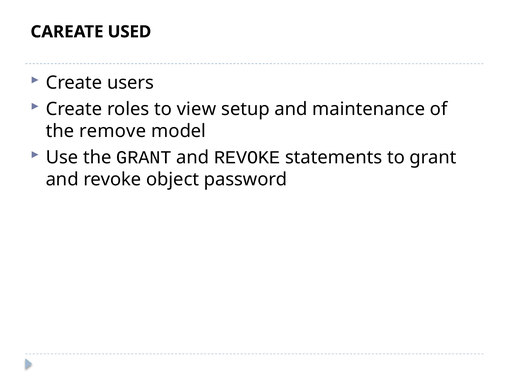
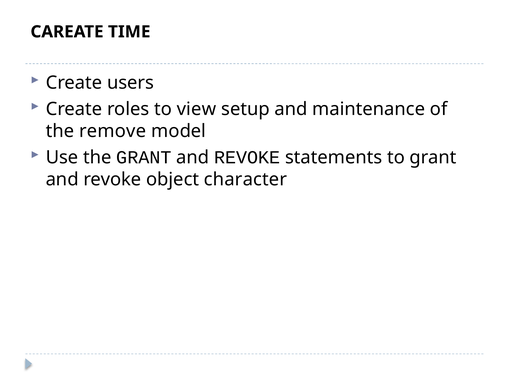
USED: USED -> TIME
password: password -> character
